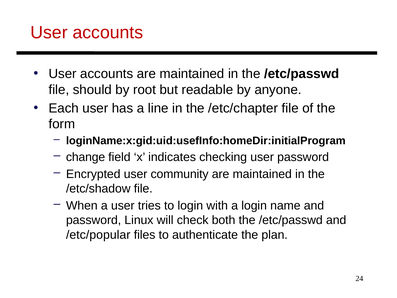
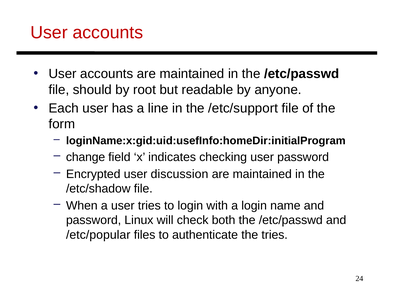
/etc/chapter: /etc/chapter -> /etc/support
community: community -> discussion
the plan: plan -> tries
